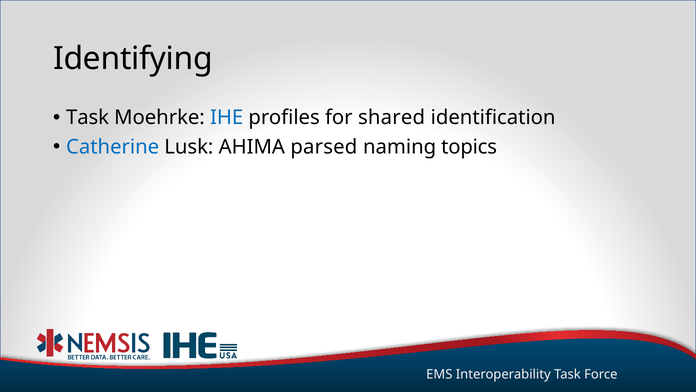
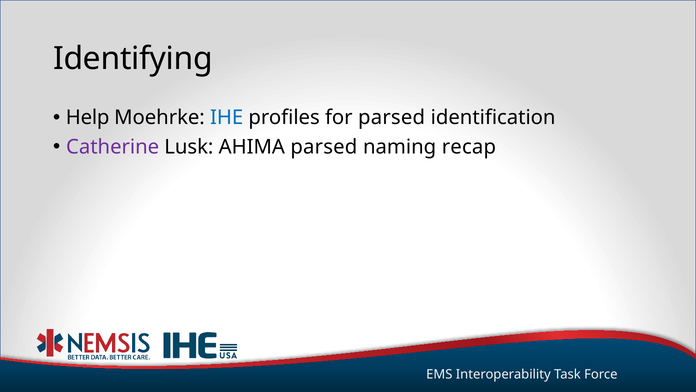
Task at (88, 118): Task -> Help
for shared: shared -> parsed
Catherine colour: blue -> purple
topics: topics -> recap
